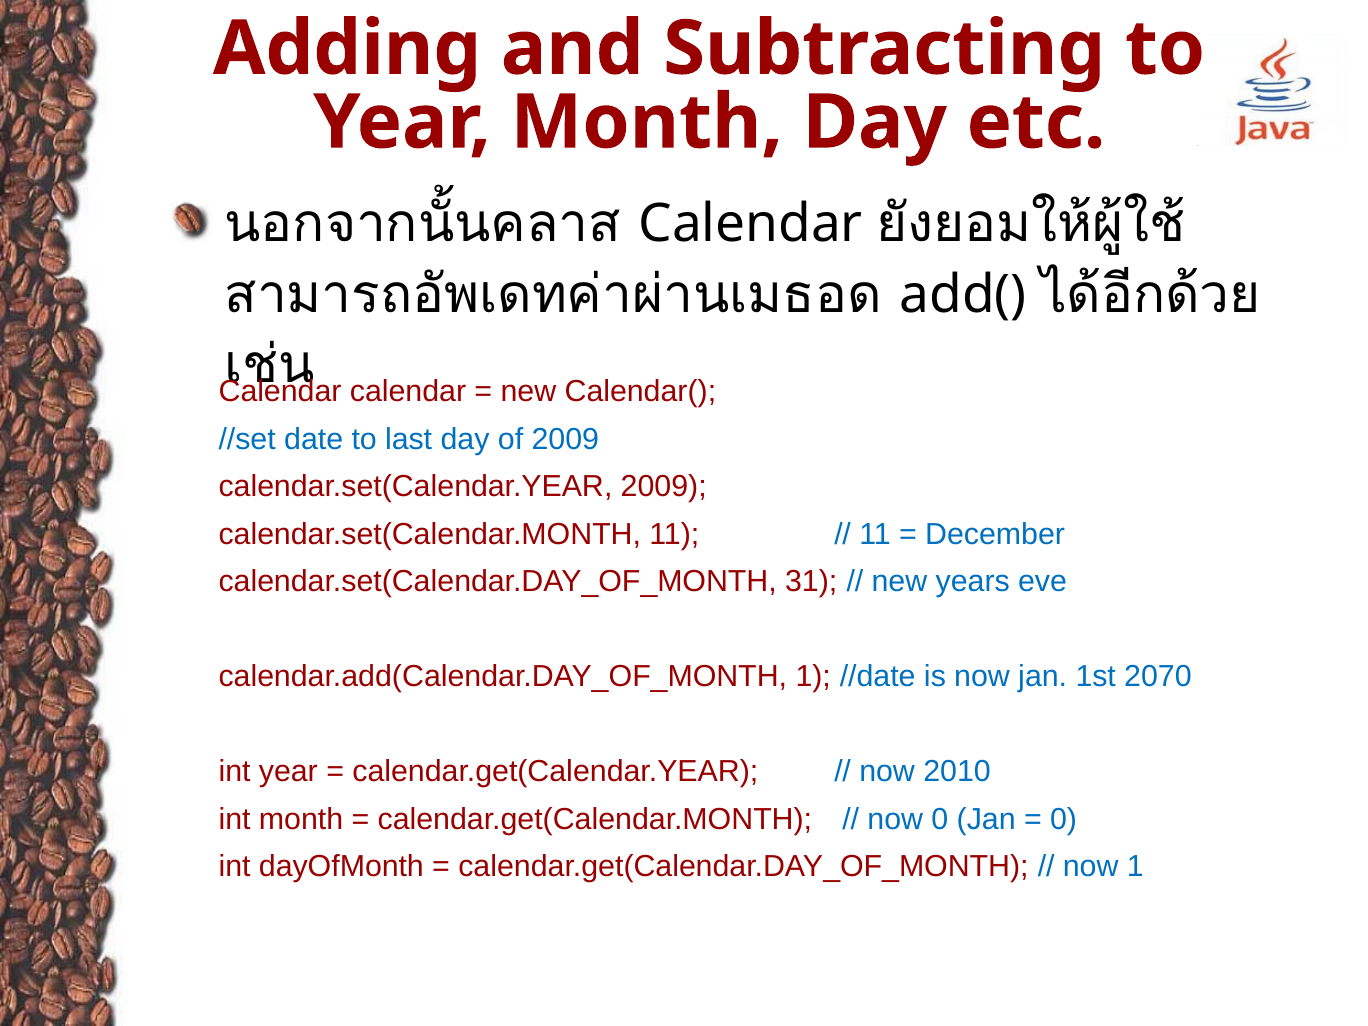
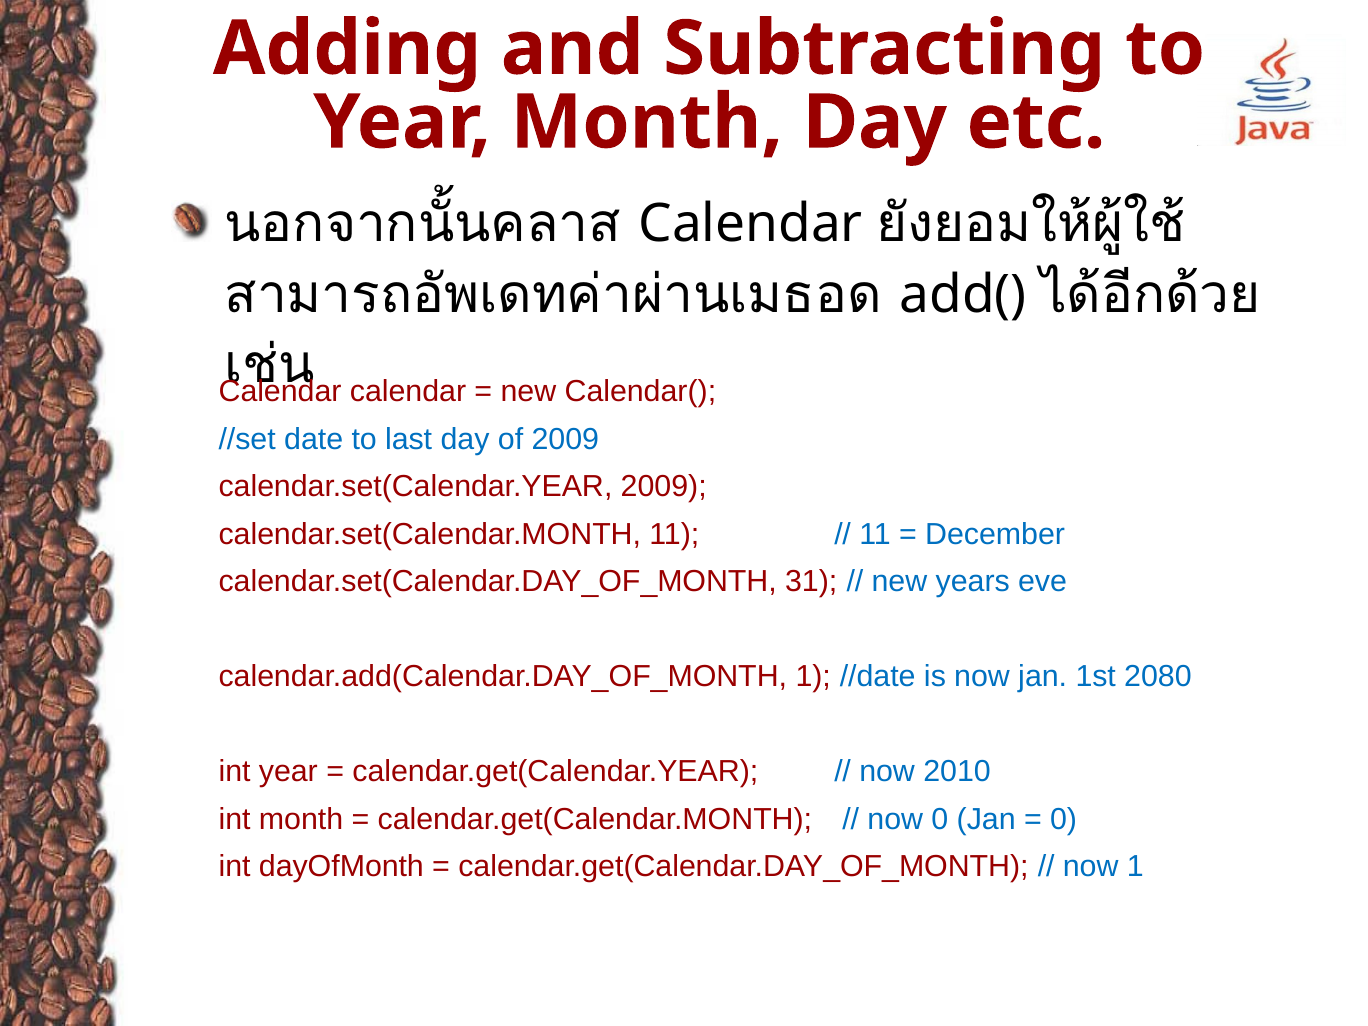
2070: 2070 -> 2080
